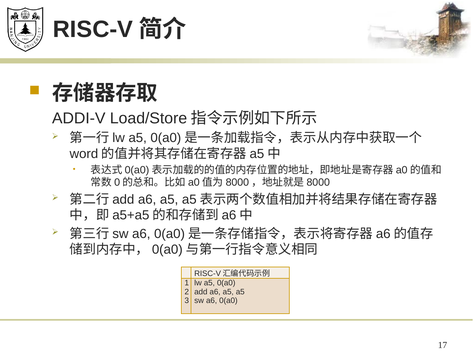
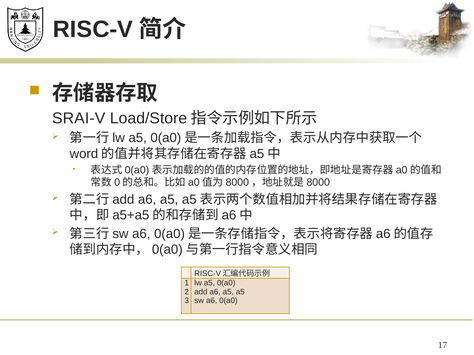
ADDI-V: ADDI-V -> SRAI-V
